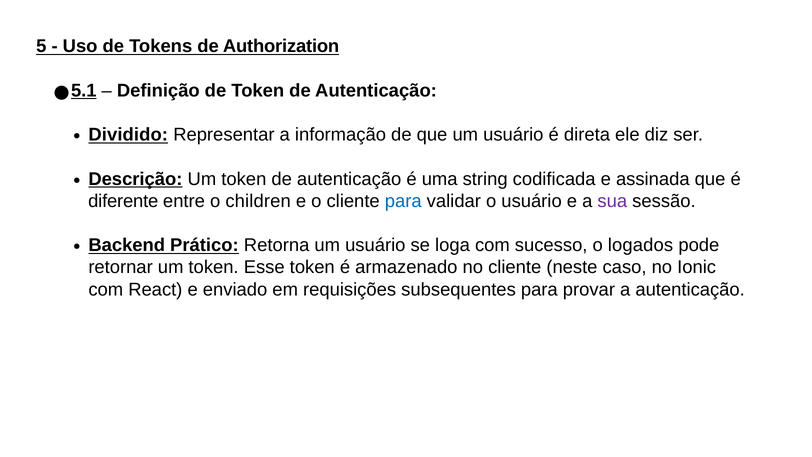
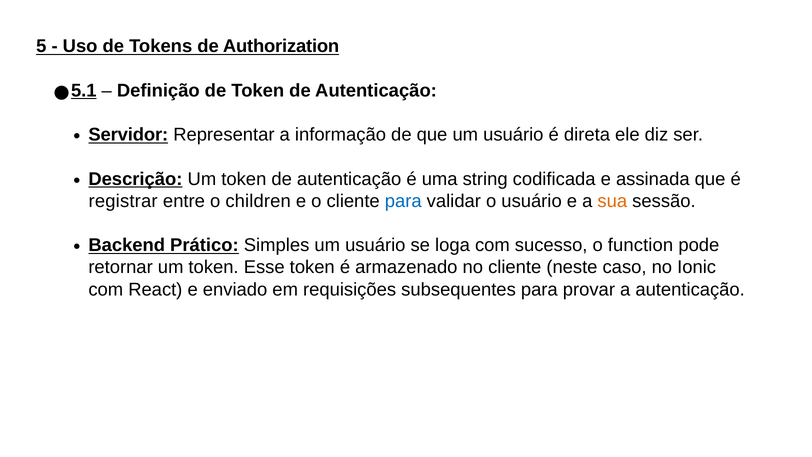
Dividido: Dividido -> Servidor
diferente: diferente -> registrar
sua colour: purple -> orange
Retorna: Retorna -> Simples
logados: logados -> function
